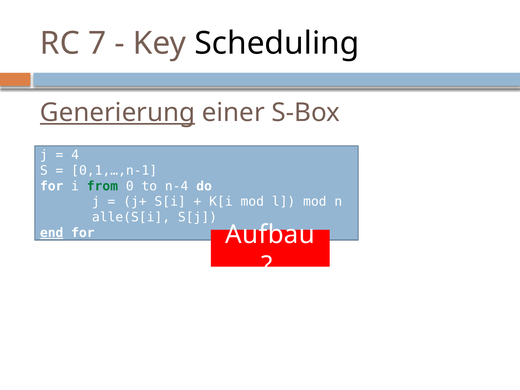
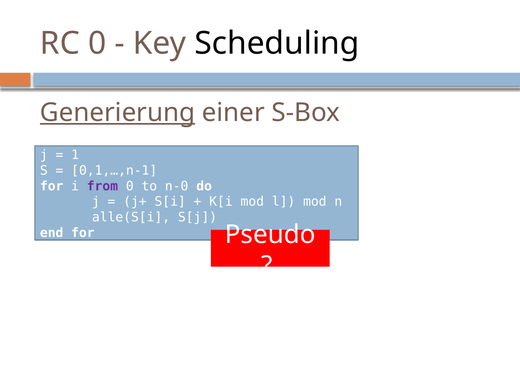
RC 7: 7 -> 0
4: 4 -> 1
from colour: green -> purple
n-4: n-4 -> n-0
end underline: present -> none
Aufbau: Aufbau -> Pseudo
